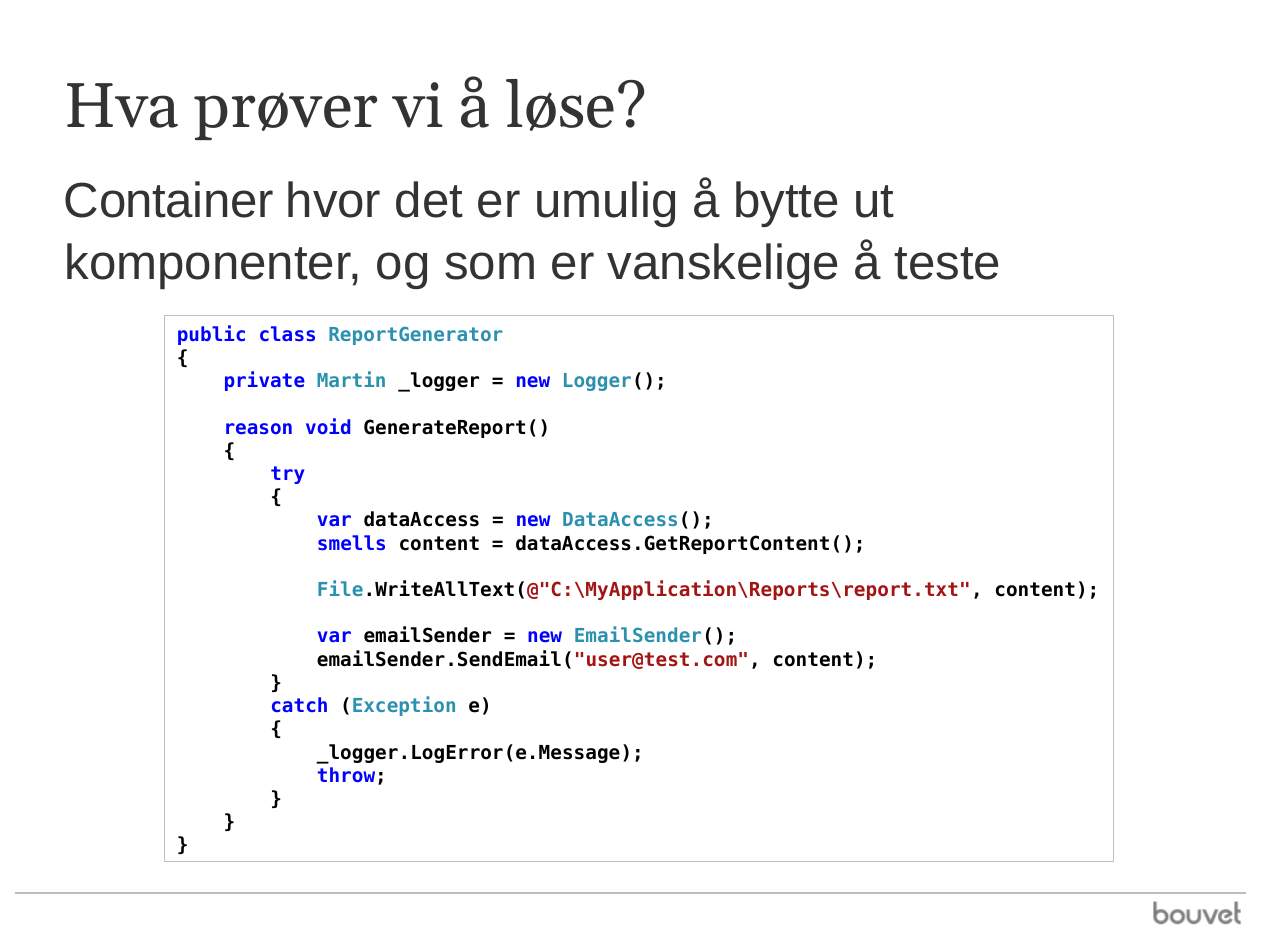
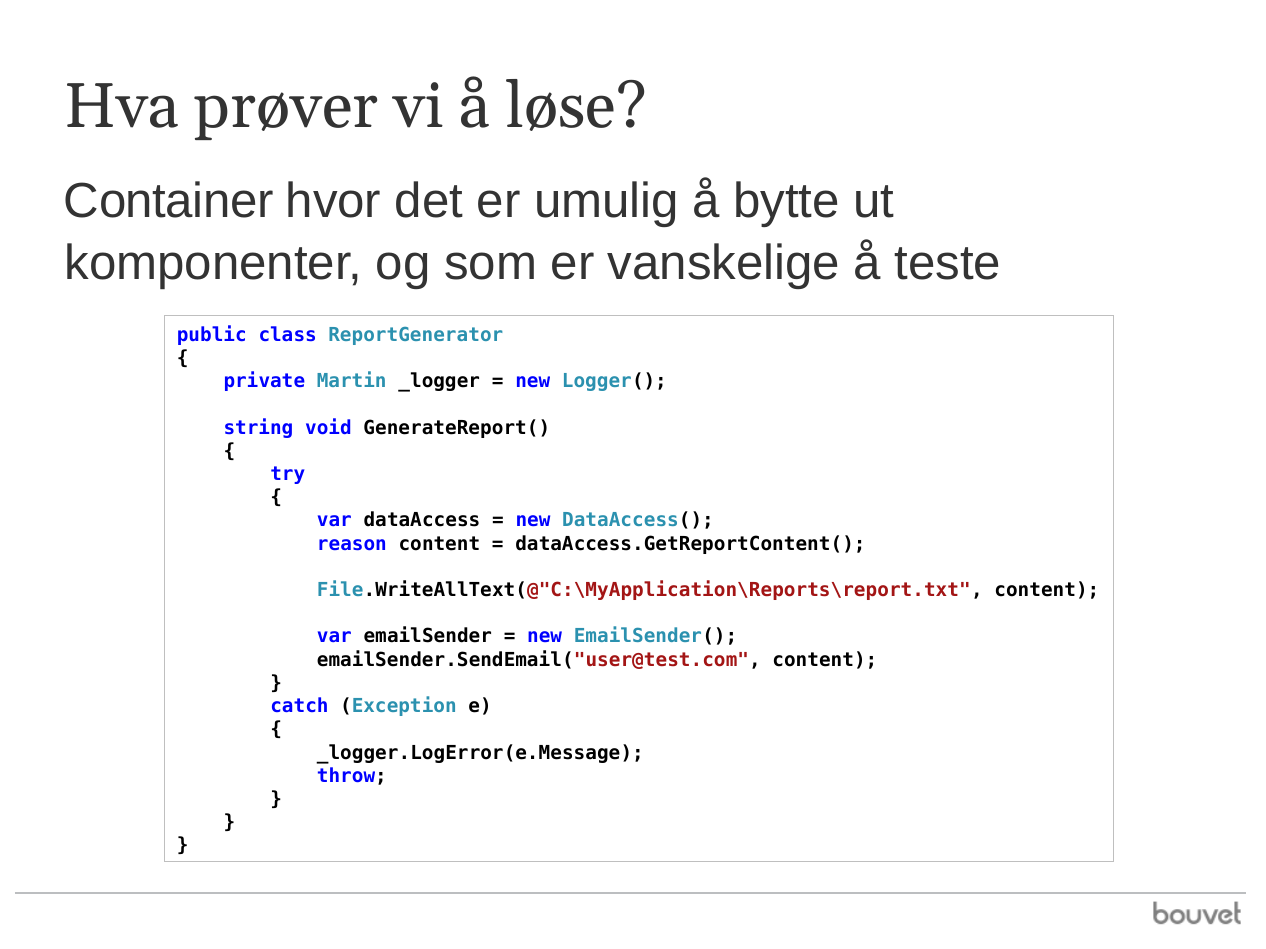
reason: reason -> string
smells: smells -> reason
